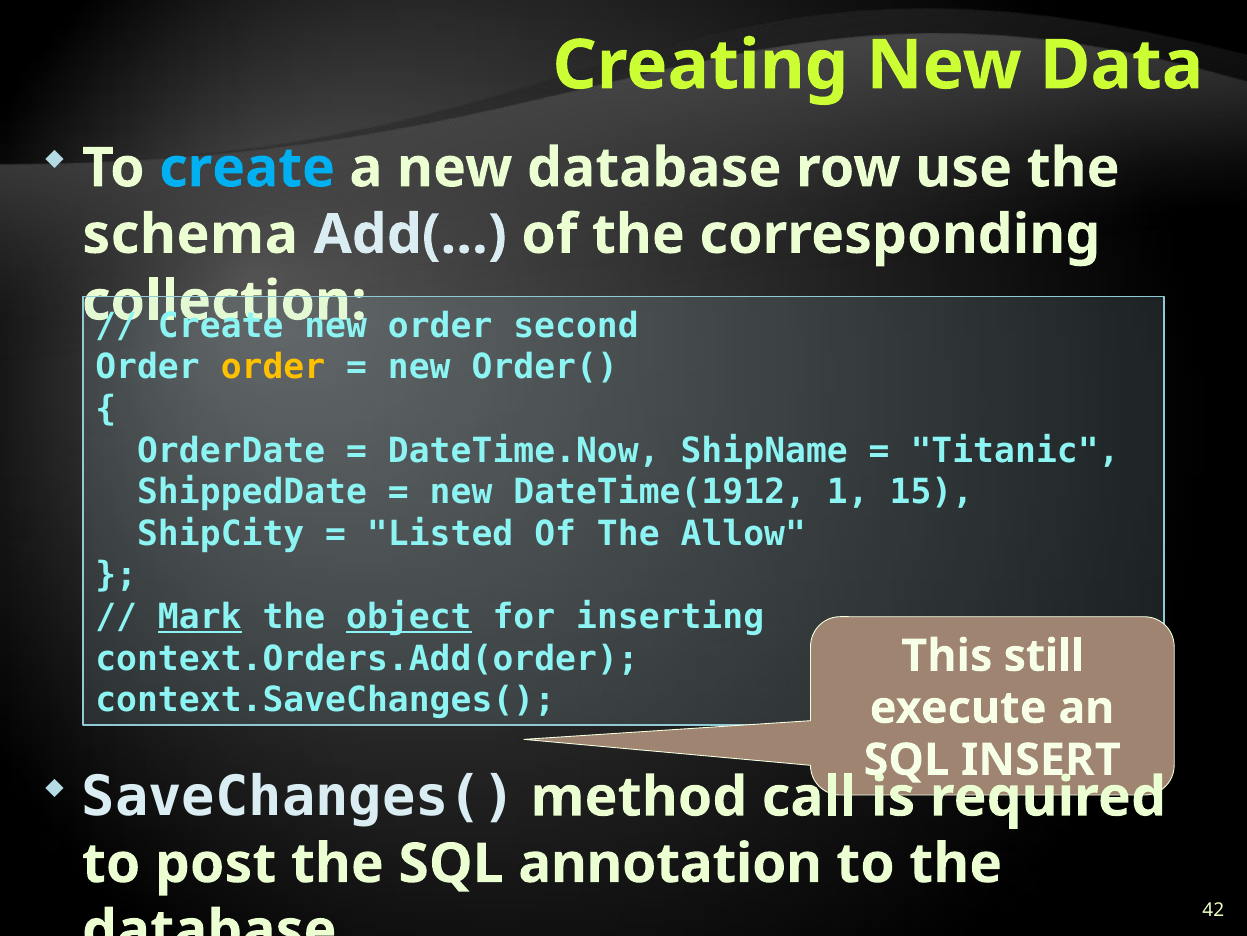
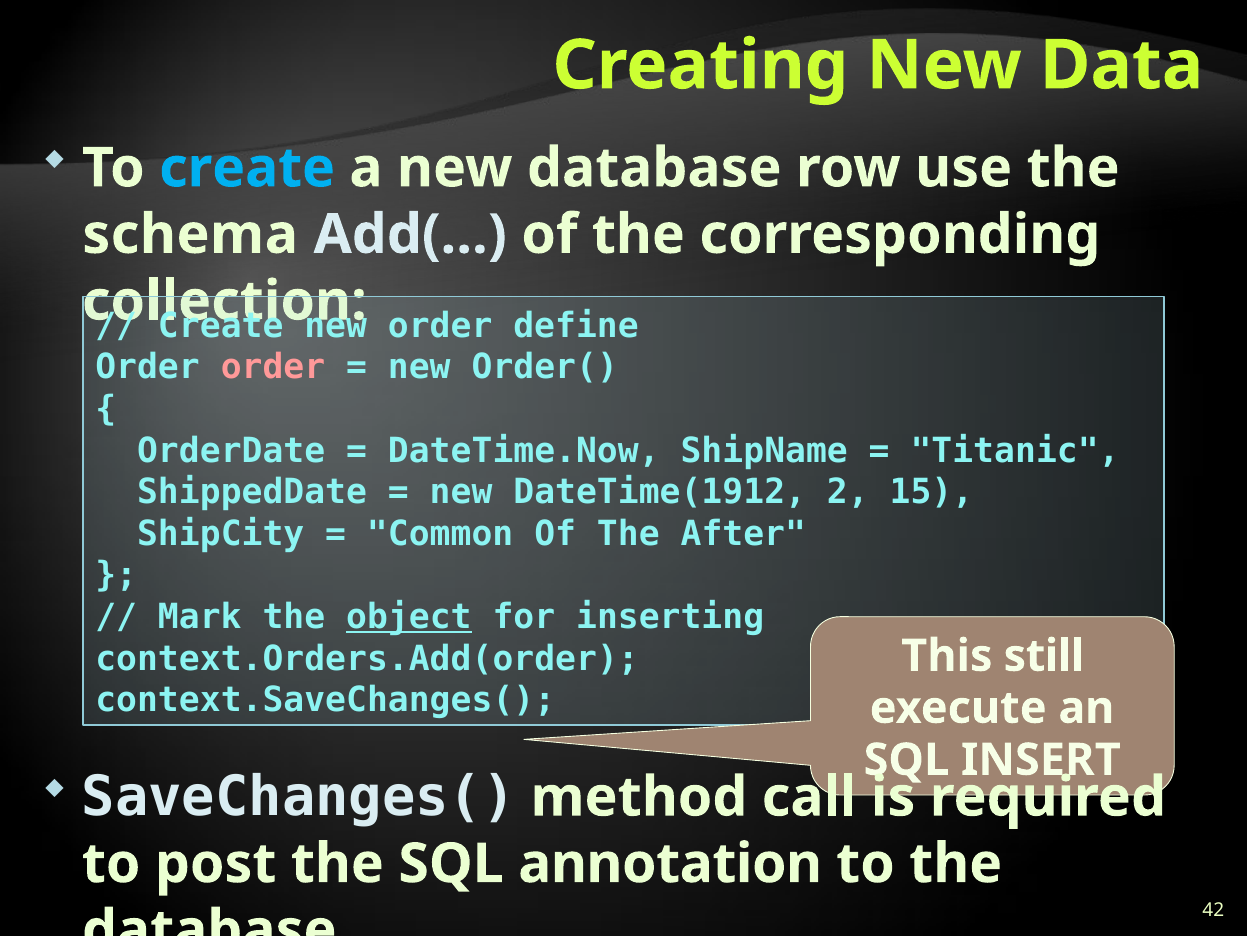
second: second -> define
order at (273, 367) colour: yellow -> pink
1: 1 -> 2
Listed: Listed -> Common
Allow: Allow -> After
Mark underline: present -> none
